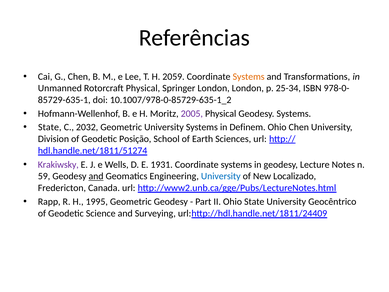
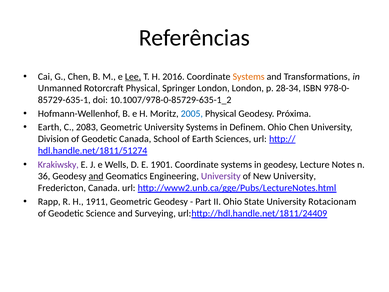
Lee underline: none -> present
2059: 2059 -> 2016
25-34: 25-34 -> 28-34
2005 colour: purple -> blue
Geodesy Systems: Systems -> Próxima
State at (50, 127): State -> Earth
2032: 2032 -> 2083
Geodetic Posição: Posição -> Canada
1931: 1931 -> 1901
59: 59 -> 36
University at (221, 176) colour: blue -> purple
New Localizado: Localizado -> University
1995: 1995 -> 1911
Geocêntrico: Geocêntrico -> Rotacionam
